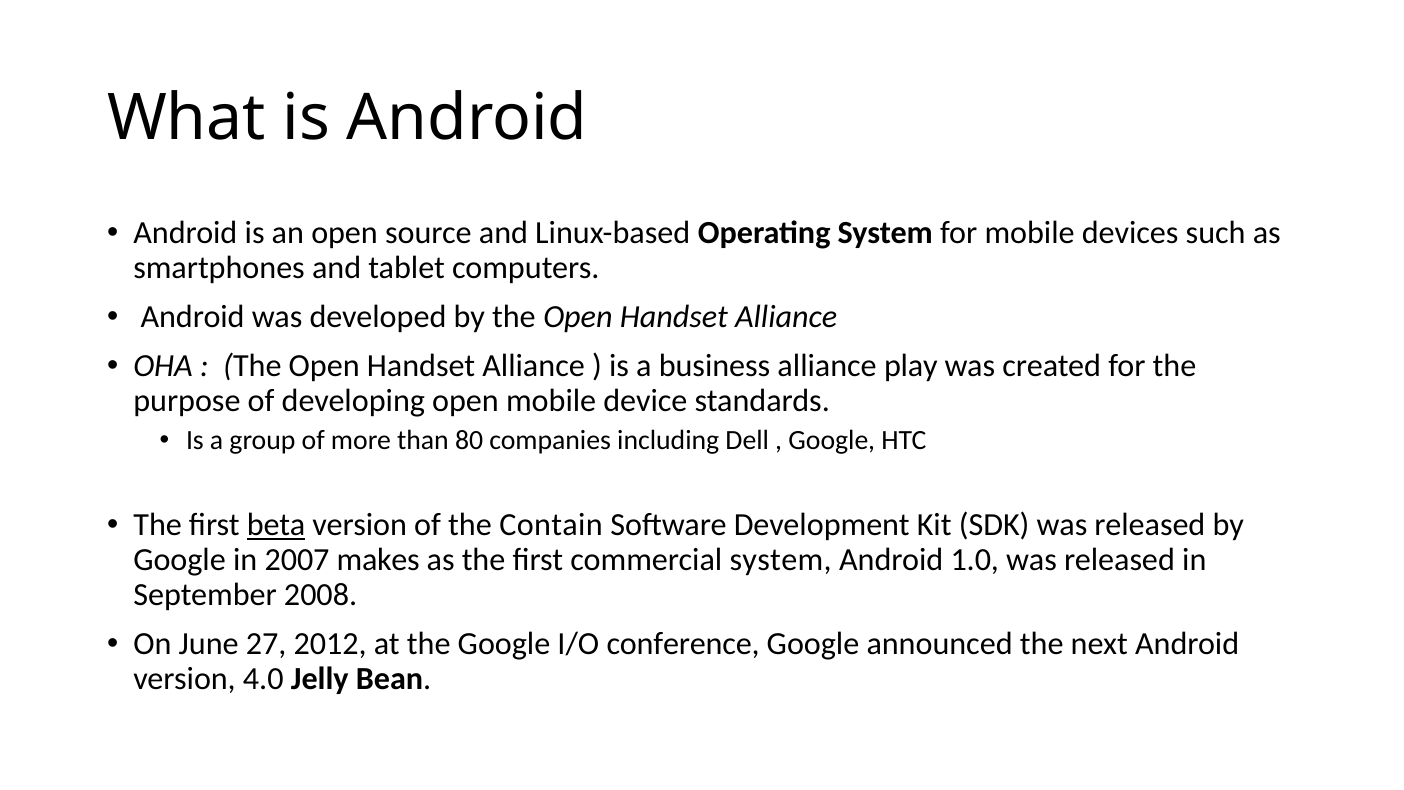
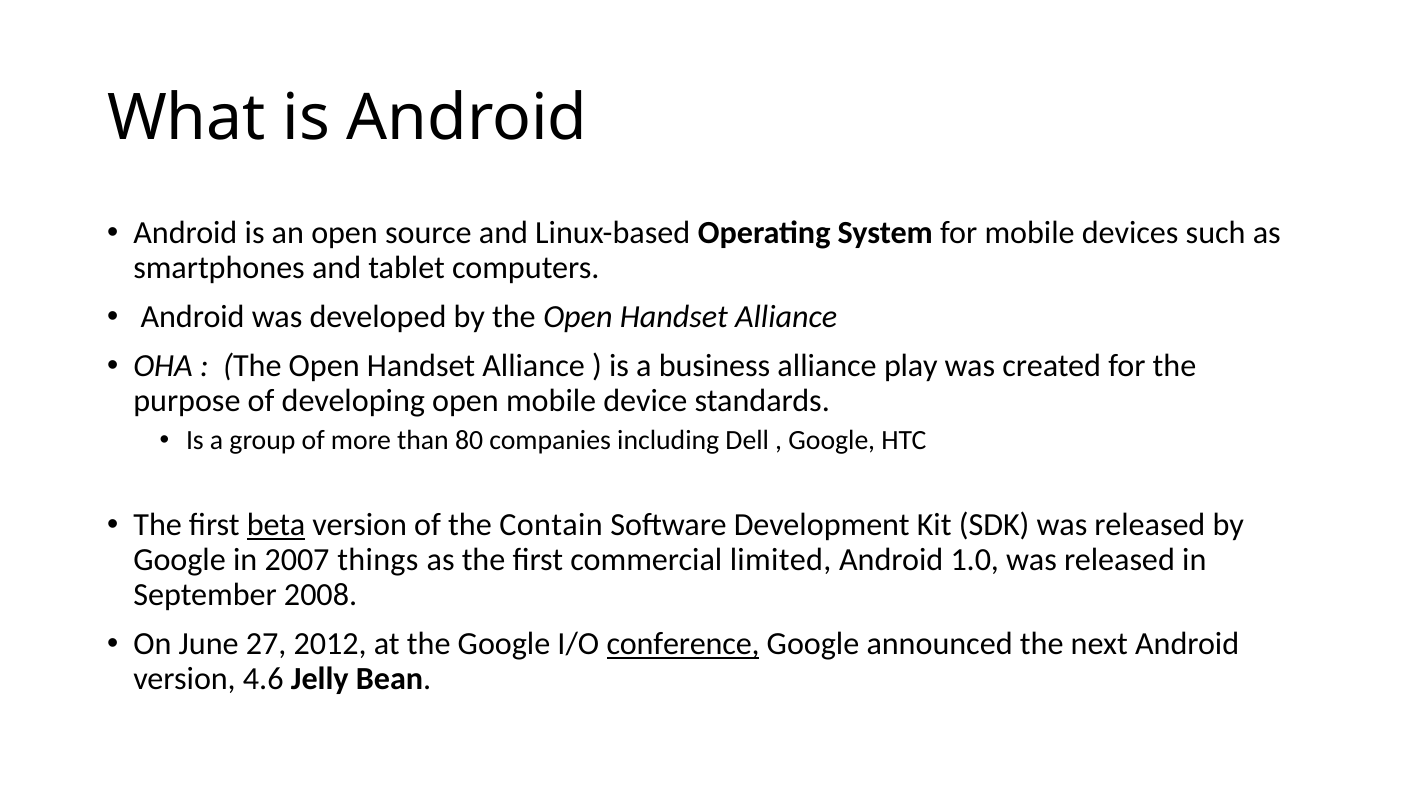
makes: makes -> things
commercial system: system -> limited
conference underline: none -> present
4.0: 4.0 -> 4.6
